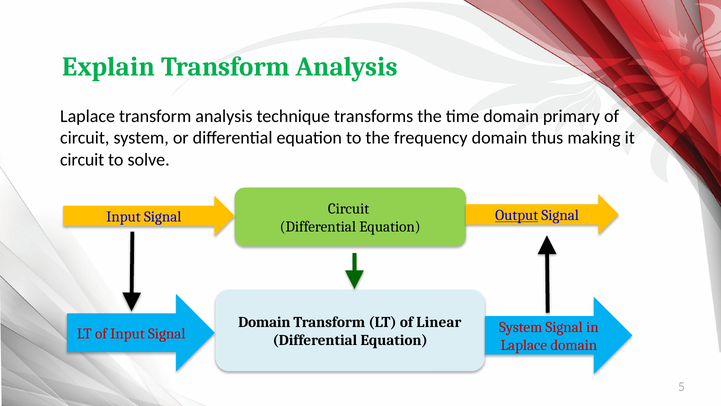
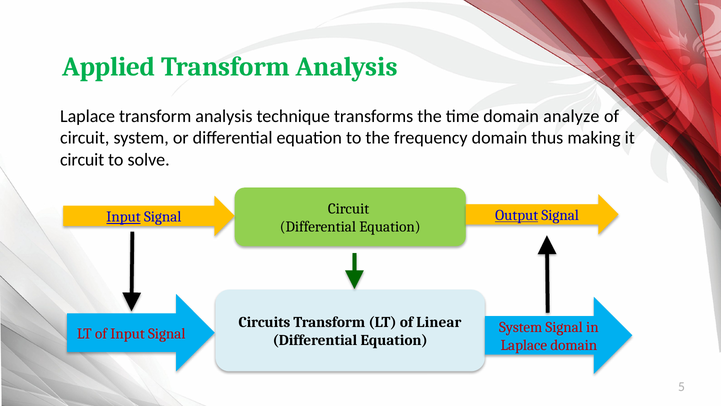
Explain: Explain -> Applied
primary: primary -> analyze
Input at (123, 217) underline: none -> present
Domain at (264, 322): Domain -> Circuits
